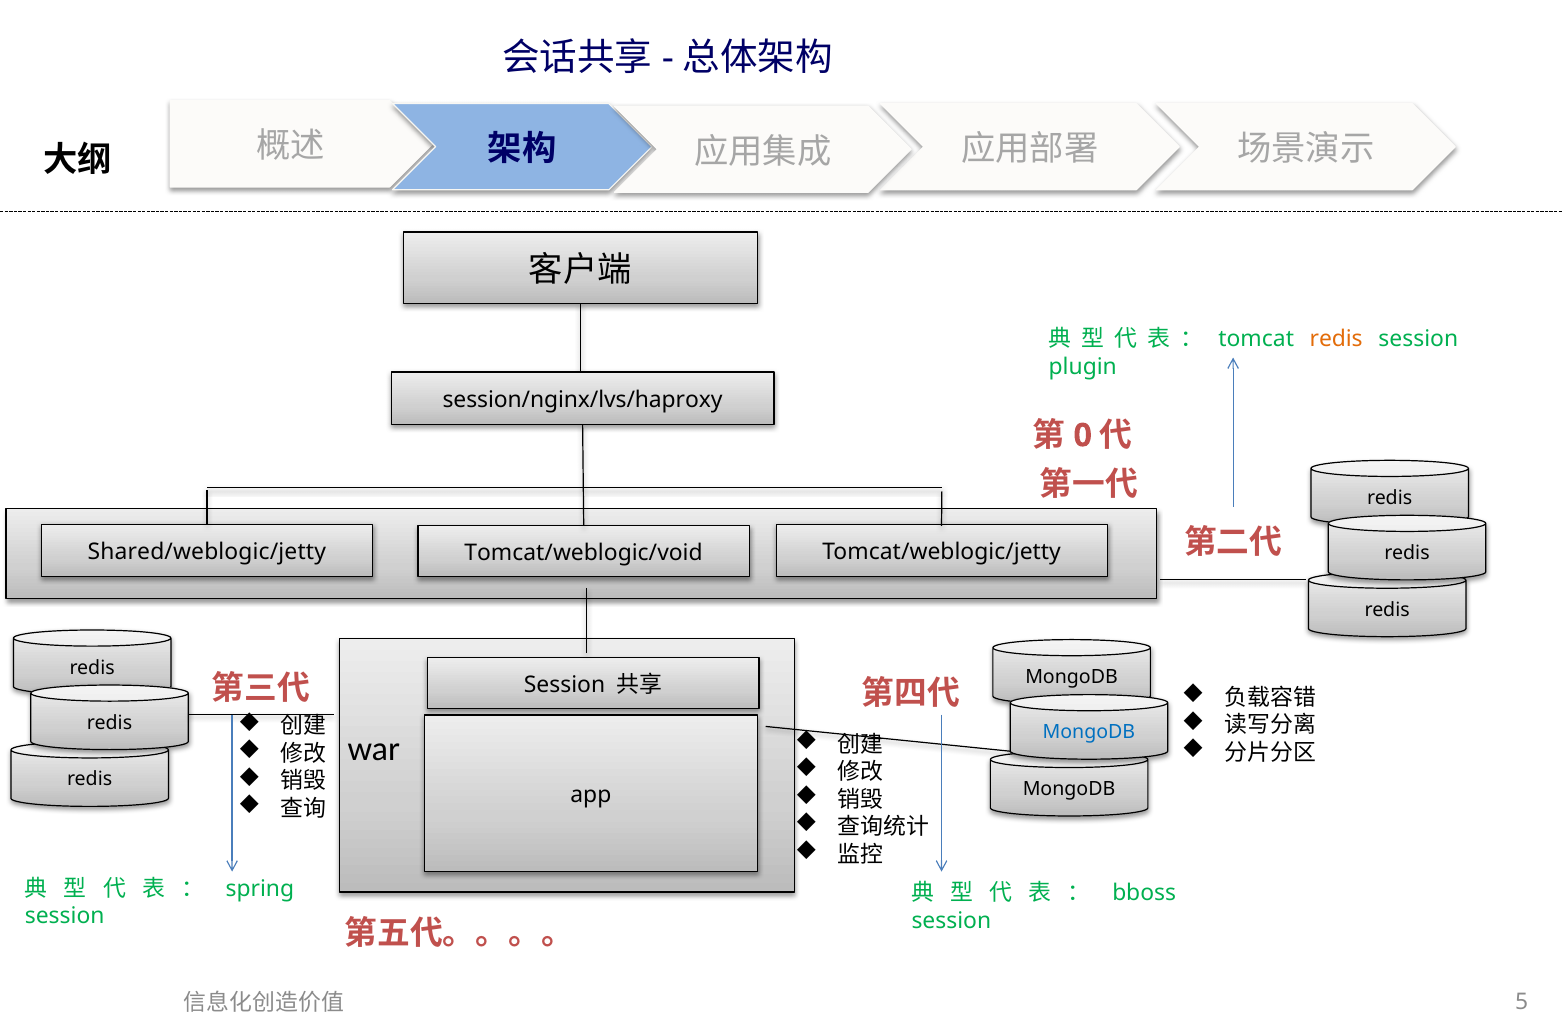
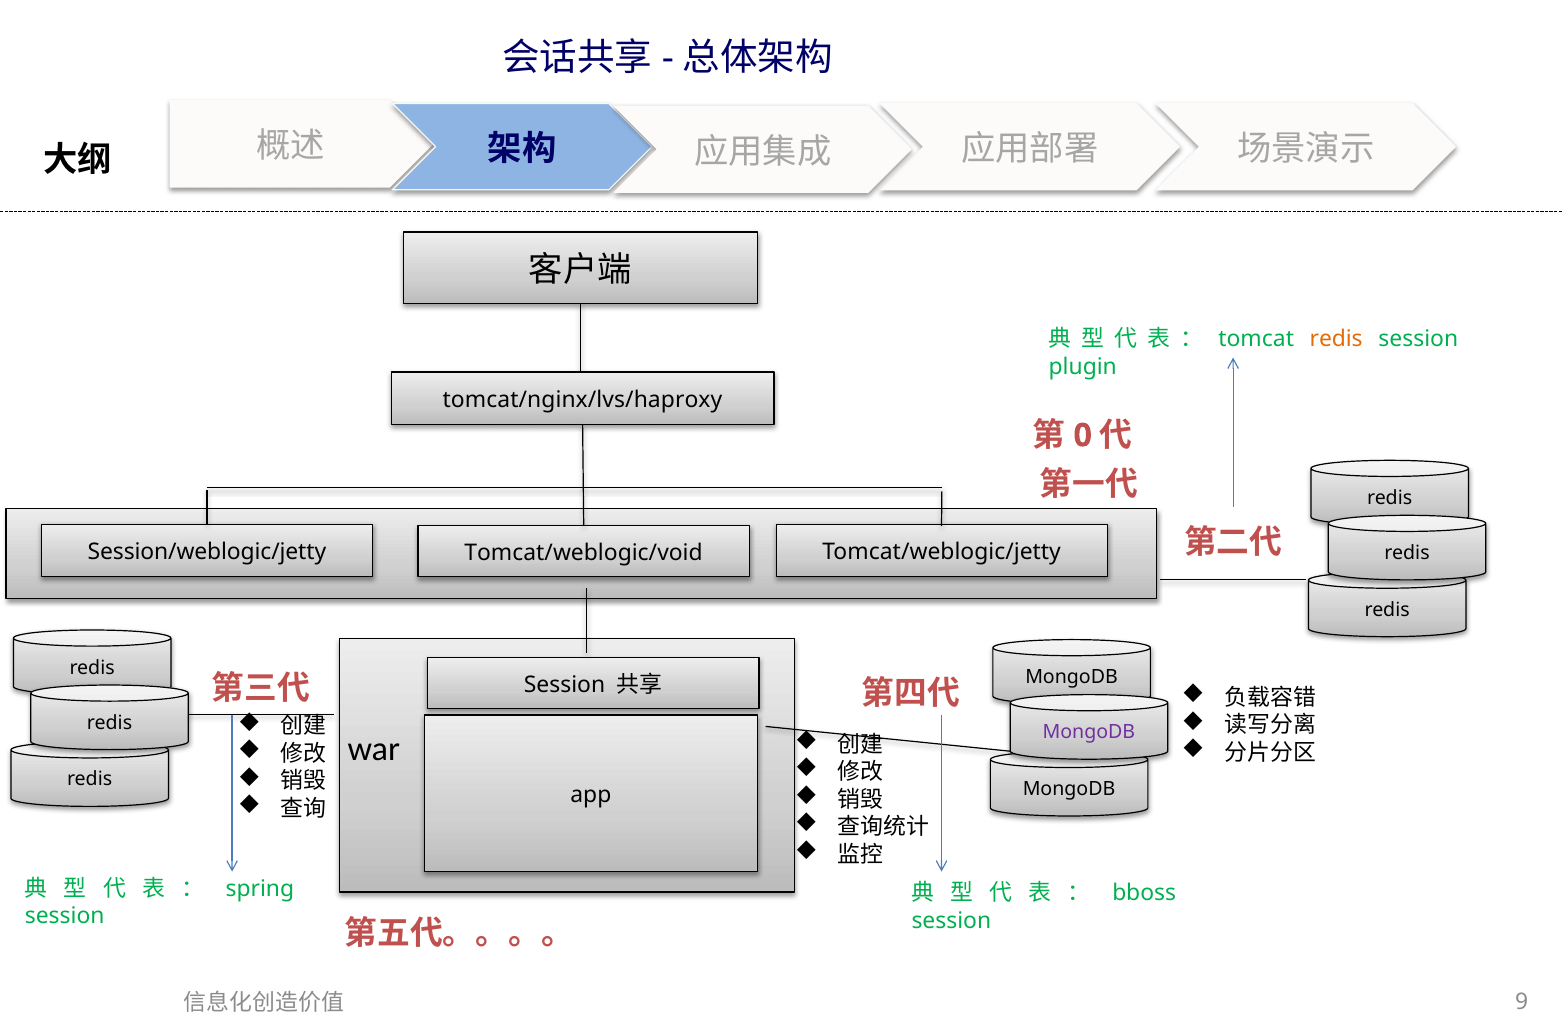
session/nginx/lvs/haproxy: session/nginx/lvs/haproxy -> tomcat/nginx/lvs/haproxy
Shared/weblogic/jetty: Shared/weblogic/jetty -> Session/weblogic/jetty
MongoDB at (1089, 732) colour: blue -> purple
5: 5 -> 9
